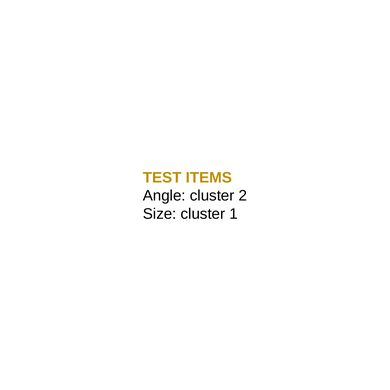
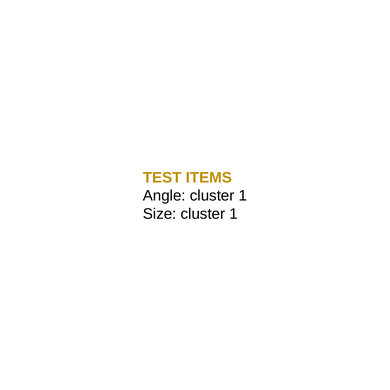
Angle cluster 2: 2 -> 1
